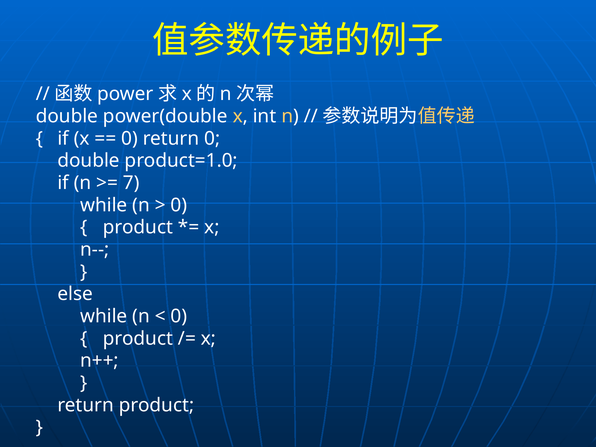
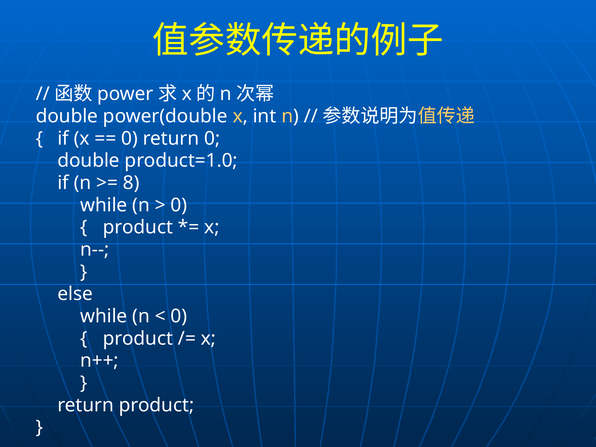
7: 7 -> 8
